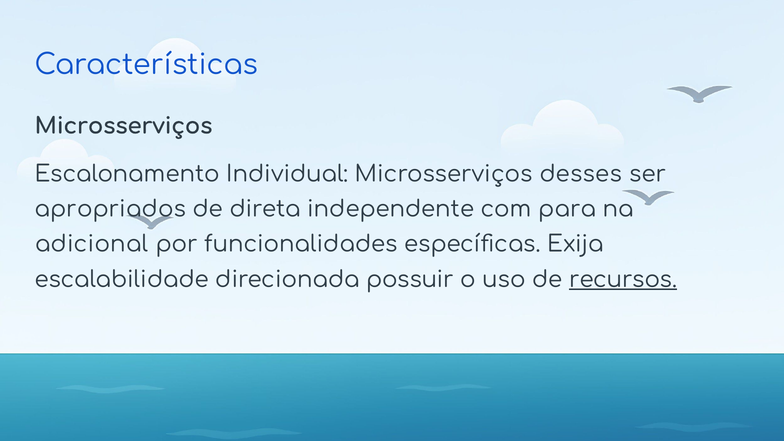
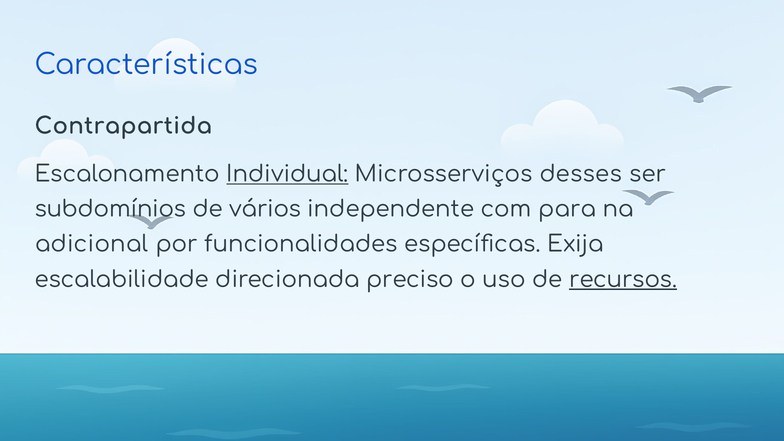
Microsserviços at (124, 126): Microsserviços -> Contrapartida
Individual underline: none -> present
apropriados: apropriados -> subdomínios
direta: direta -> vários
possuir: possuir -> preciso
